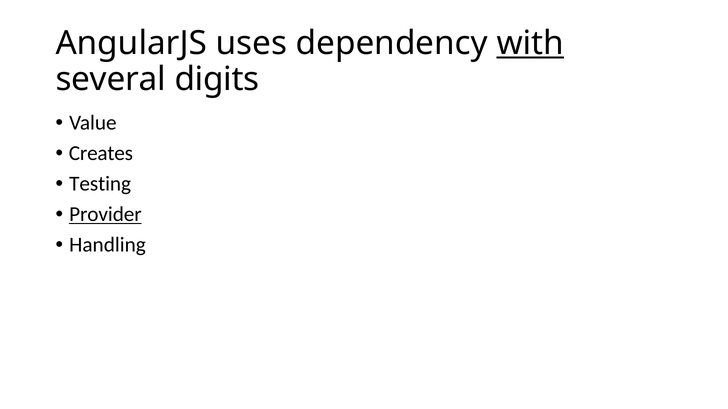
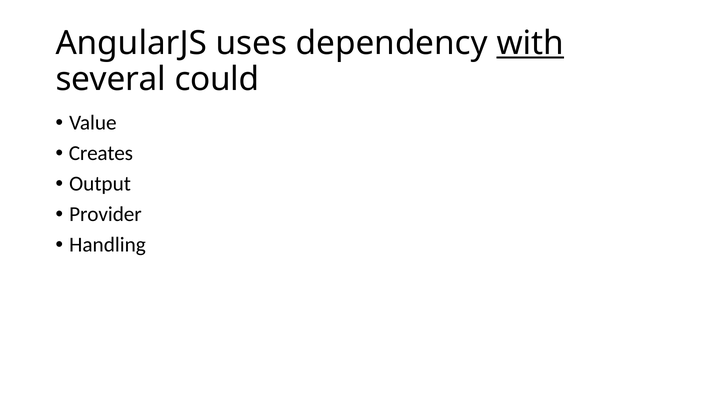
digits: digits -> could
Testing: Testing -> Output
Provider underline: present -> none
